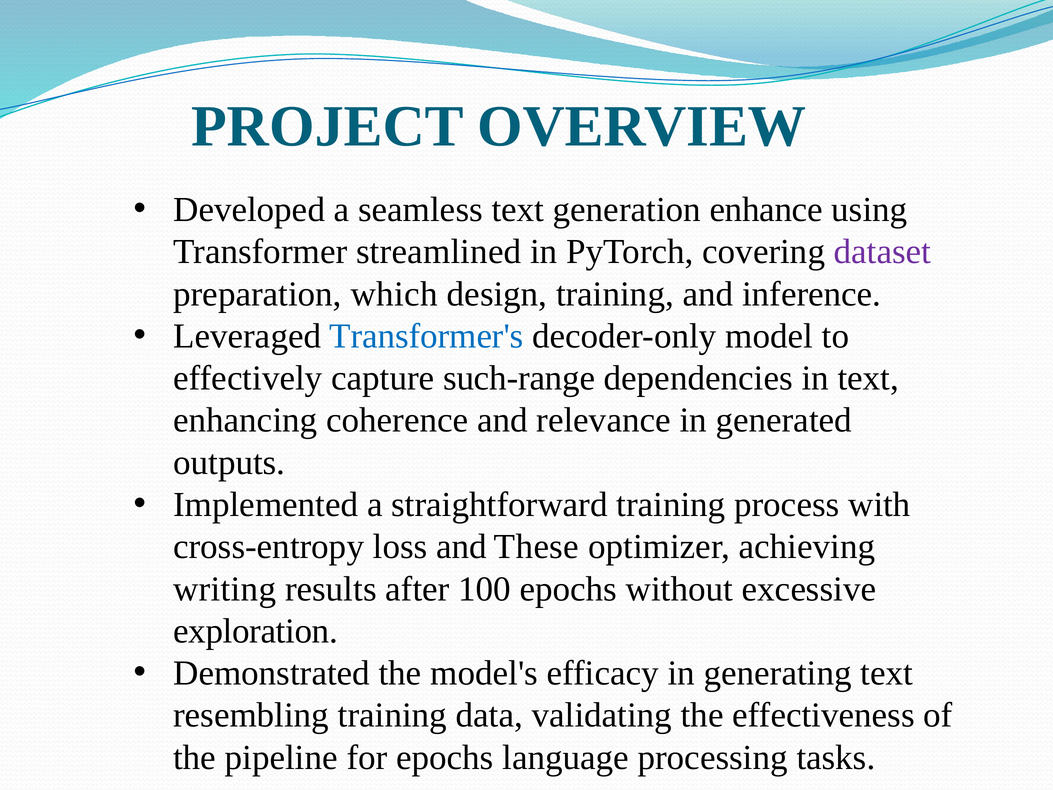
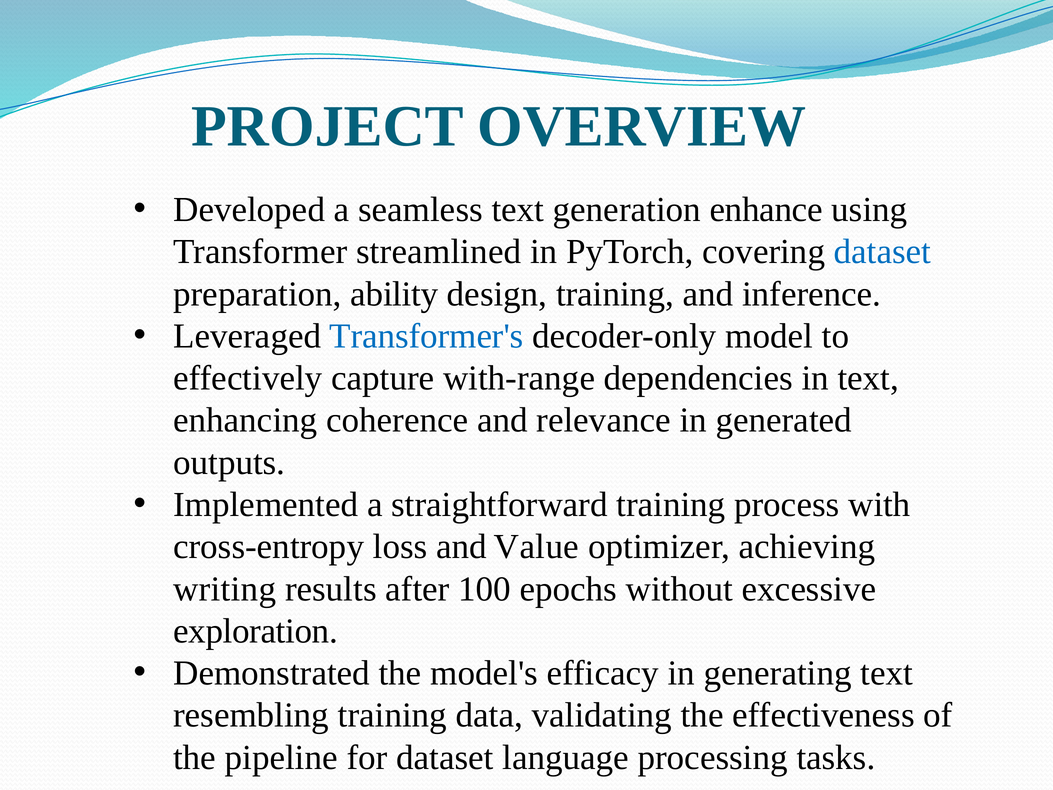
dataset at (883, 252) colour: purple -> blue
which: which -> ability
such-range: such-range -> with-range
These: These -> Value
for epochs: epochs -> dataset
